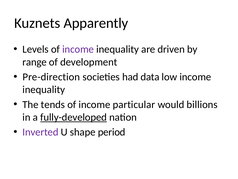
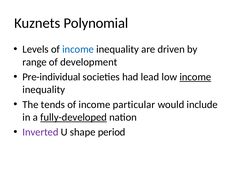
Apparently: Apparently -> Polynomial
income at (78, 49) colour: purple -> blue
Pre-direction: Pre-direction -> Pre-individual
data: data -> lead
income at (195, 77) underline: none -> present
billions: billions -> include
